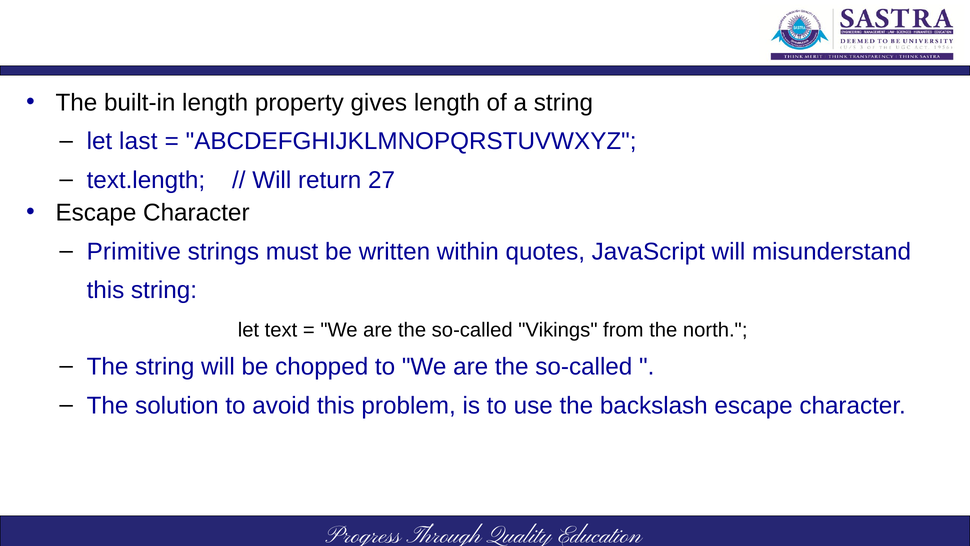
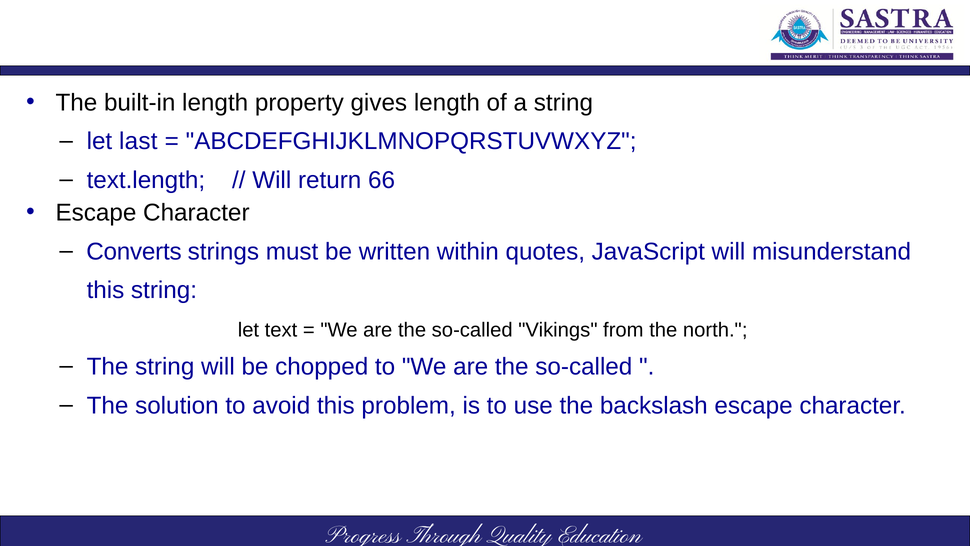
27: 27 -> 66
Primitive: Primitive -> Converts
